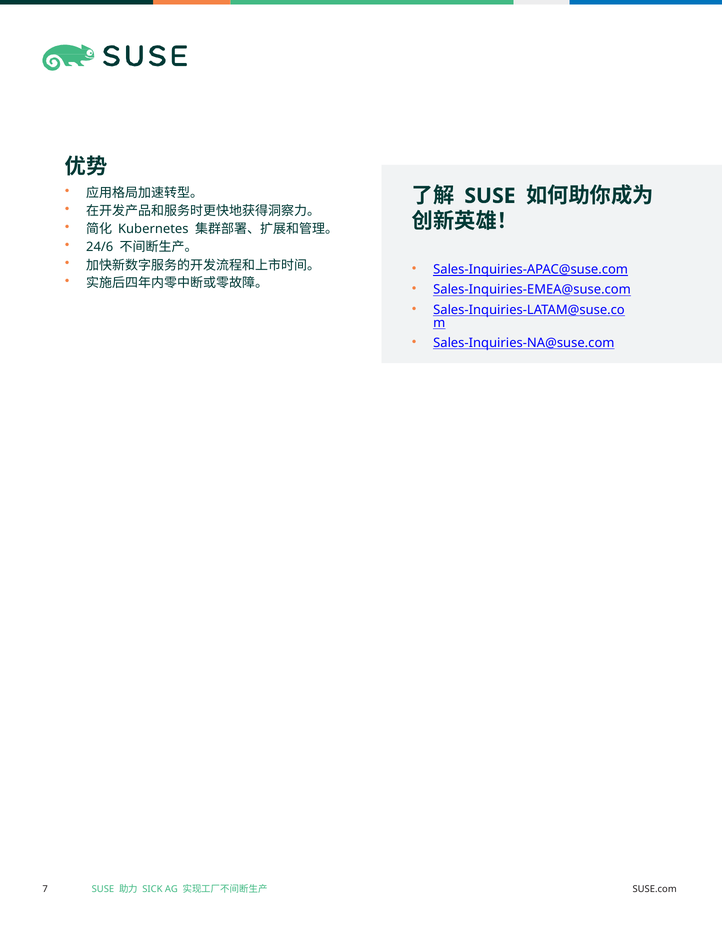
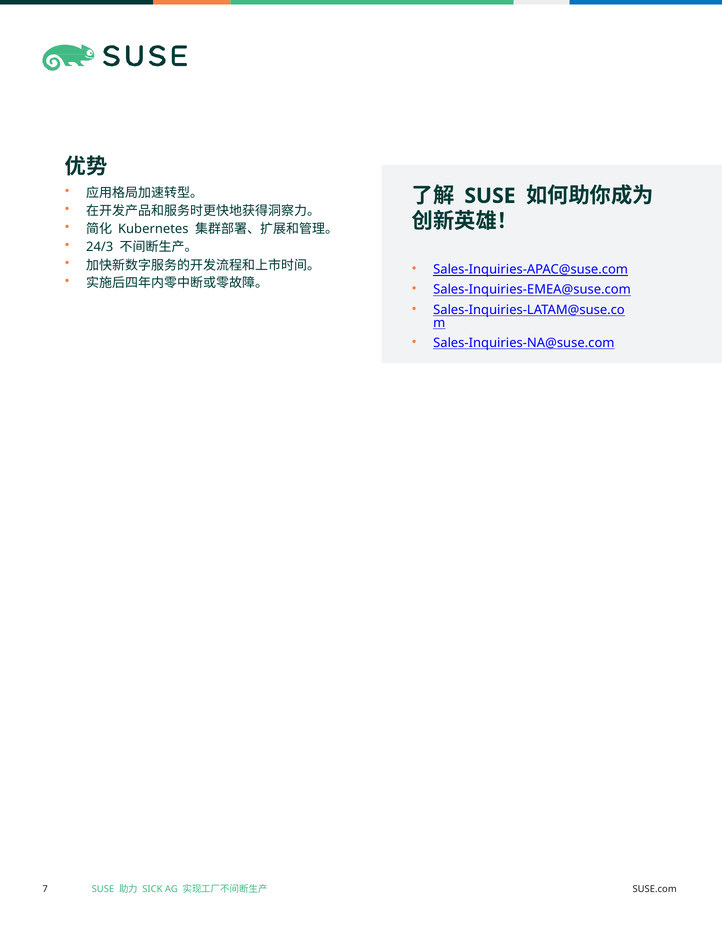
24/6: 24/6 -> 24/3
